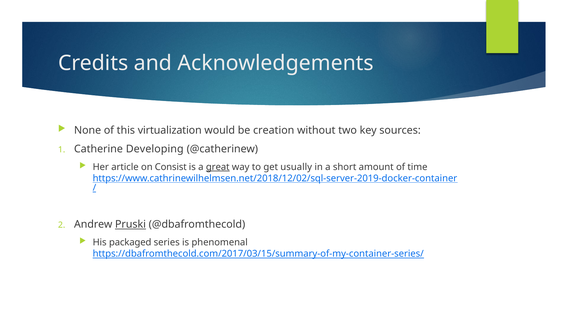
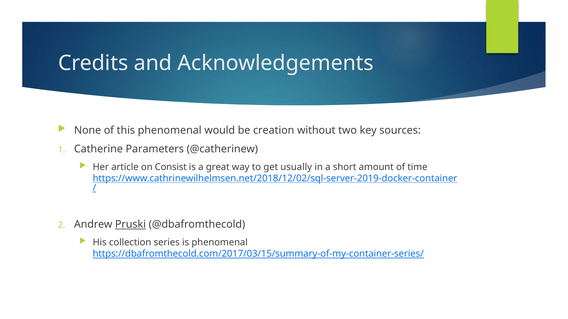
this virtualization: virtualization -> phenomenal
Developing: Developing -> Parameters
great underline: present -> none
packaged: packaged -> collection
